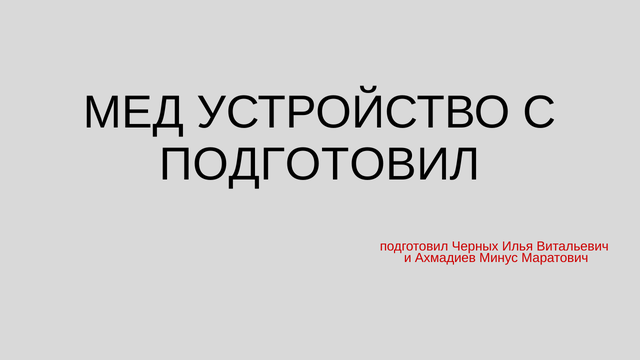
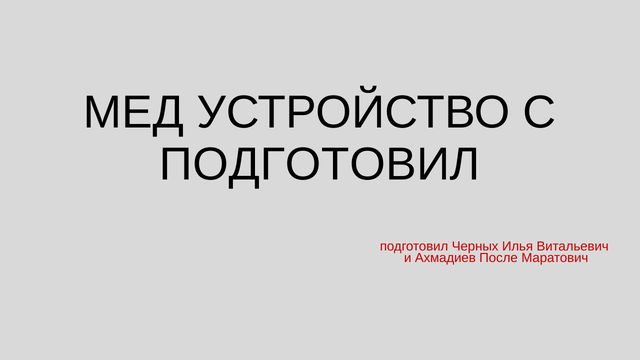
Минус: Минус -> После
